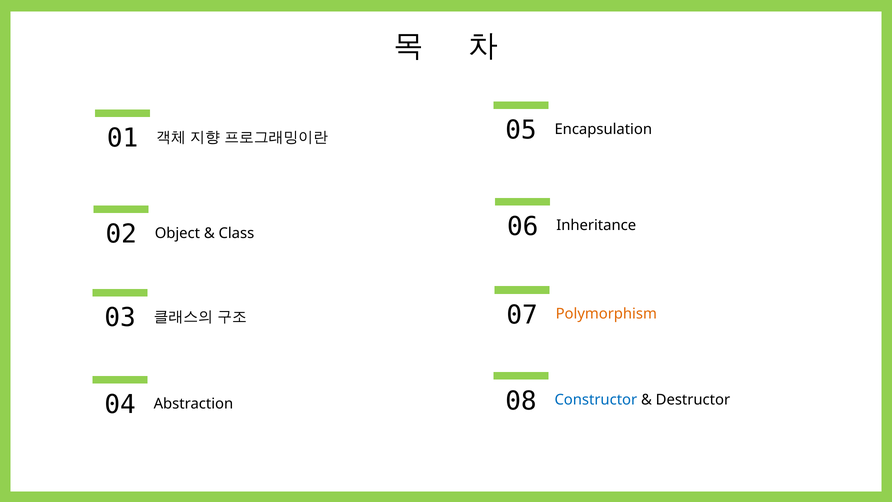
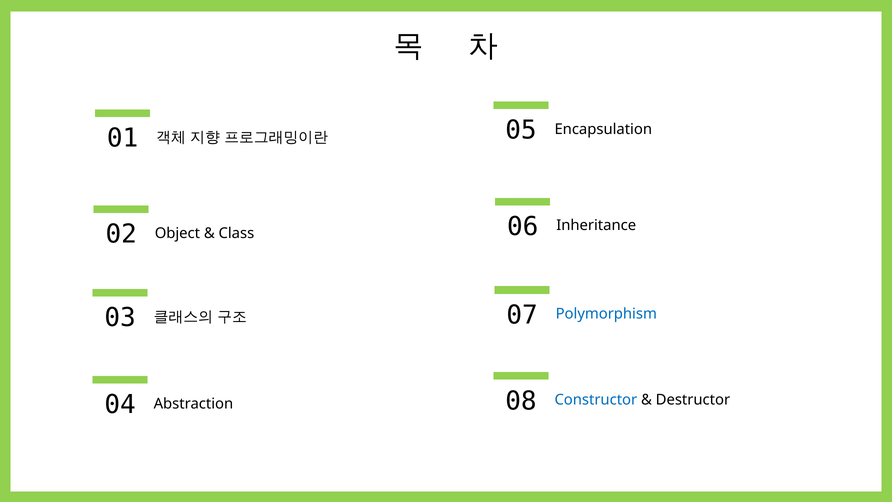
Polymorphism colour: orange -> blue
